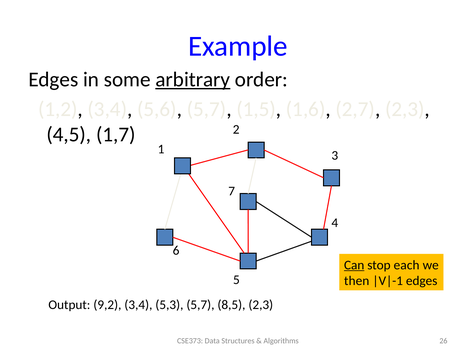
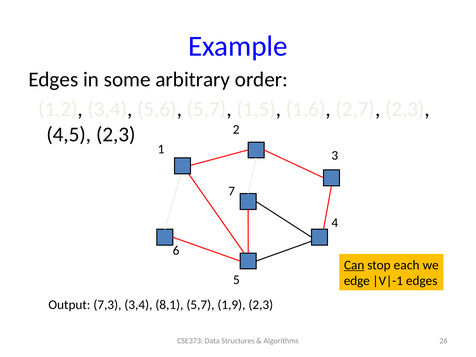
arbitrary underline: present -> none
4,5 1,7: 1,7 -> 2,3
then: then -> edge
9,2: 9,2 -> 7,3
5,3: 5,3 -> 8,1
8,5: 8,5 -> 1,9
